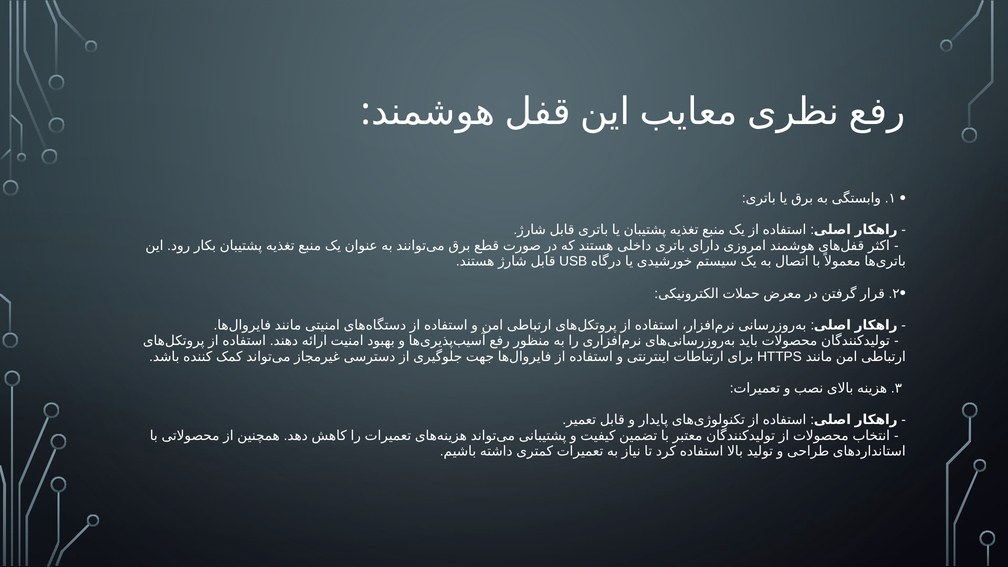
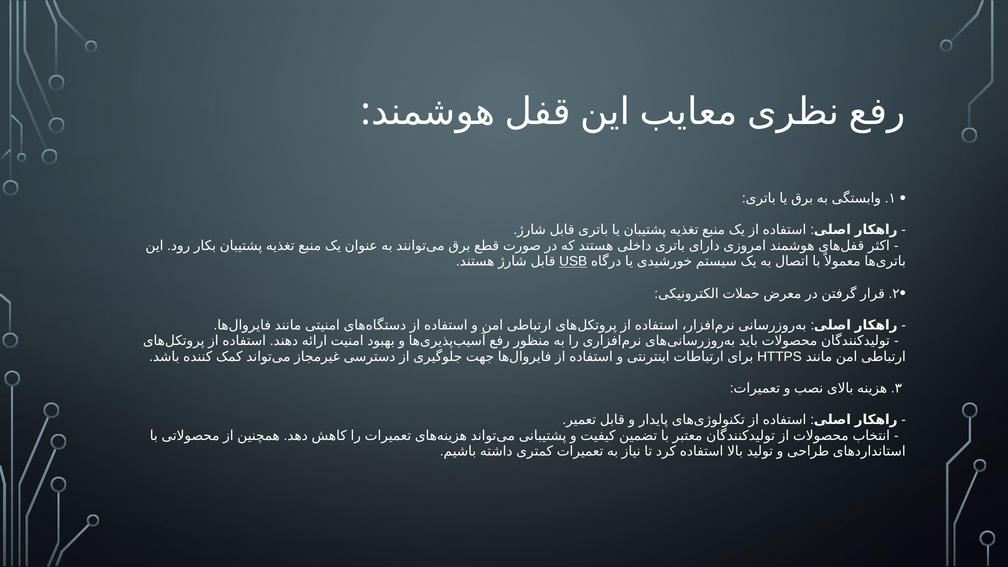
USB underline: none -> present
